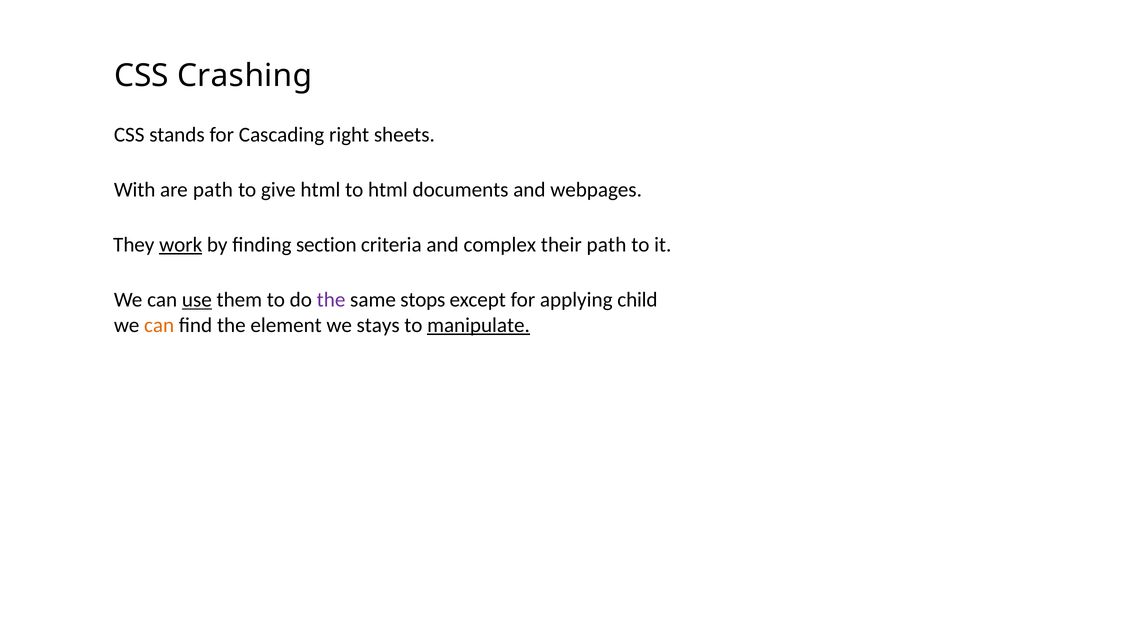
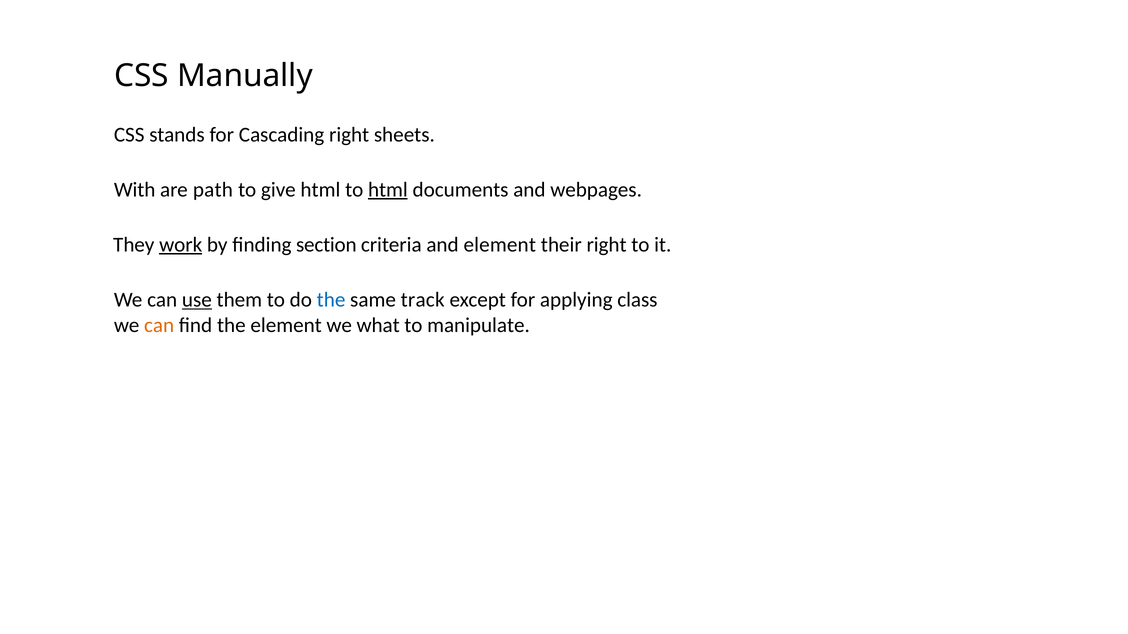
Crashing: Crashing -> Manually
html at (388, 190) underline: none -> present
and complex: complex -> element
their path: path -> right
the at (331, 300) colour: purple -> blue
stops: stops -> track
child: child -> class
stays: stays -> what
manipulate underline: present -> none
